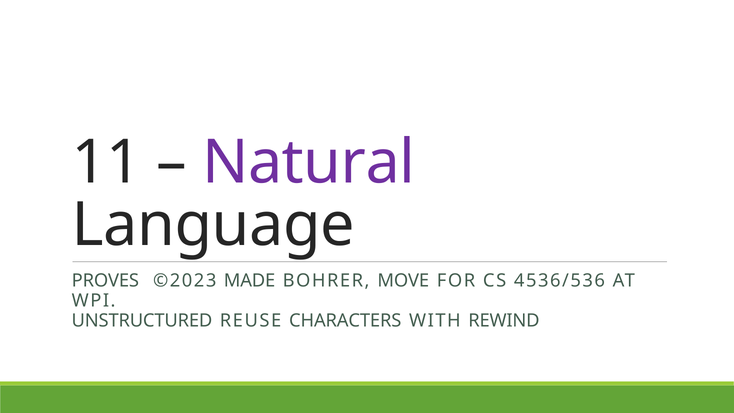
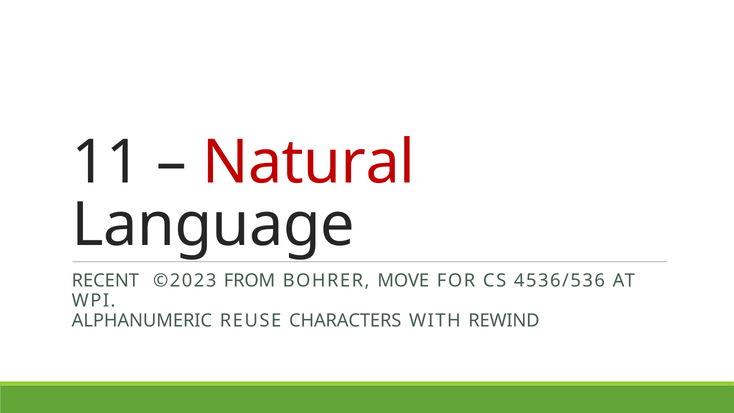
Natural colour: purple -> red
PROVES: PROVES -> RECENT
MADE: MADE -> FROM
UNSTRUCTURED: UNSTRUCTURED -> ALPHANUMERIC
